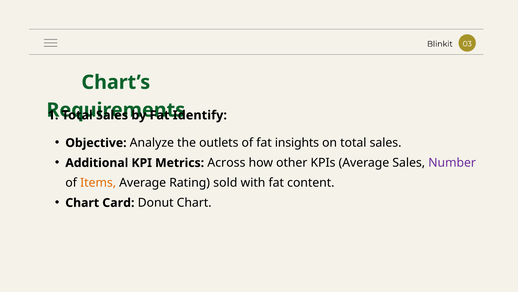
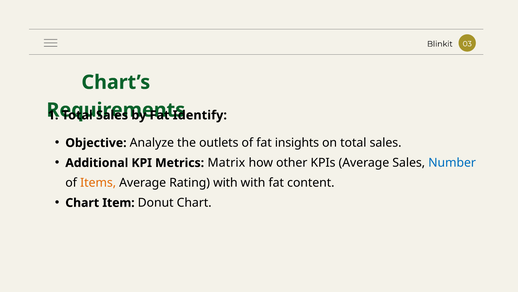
Across: Across -> Matrix
Number colour: purple -> blue
Rating sold: sold -> with
Card: Card -> Item
